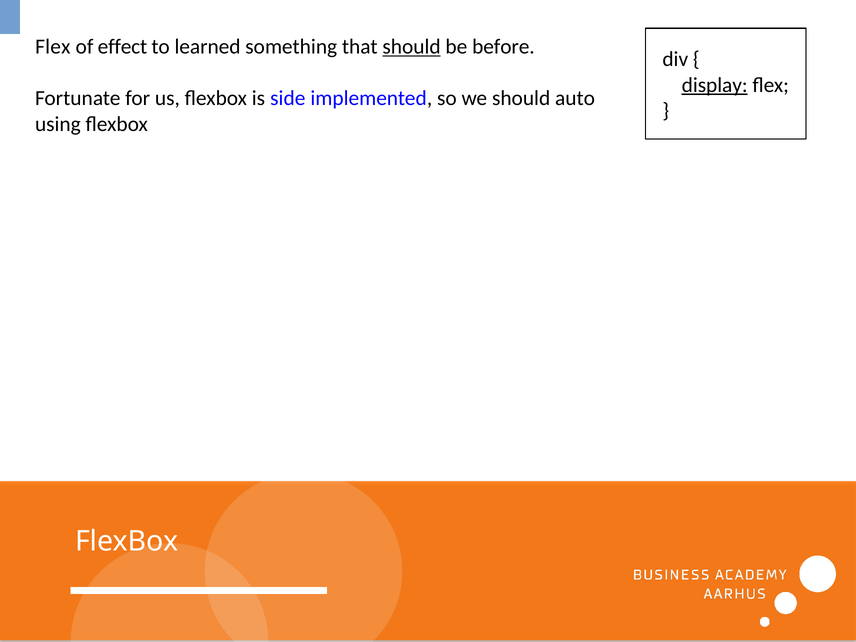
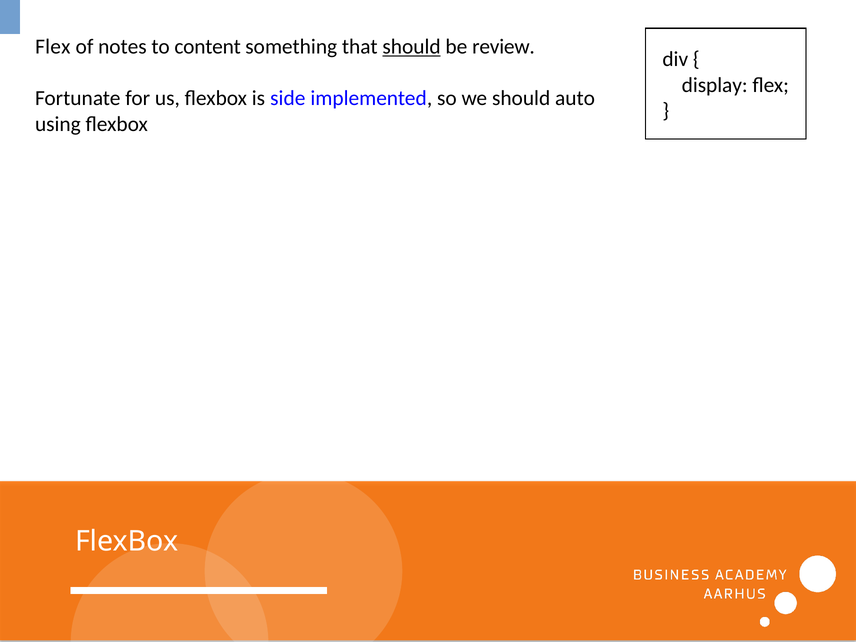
effect: effect -> notes
learned: learned -> content
before: before -> review
display underline: present -> none
